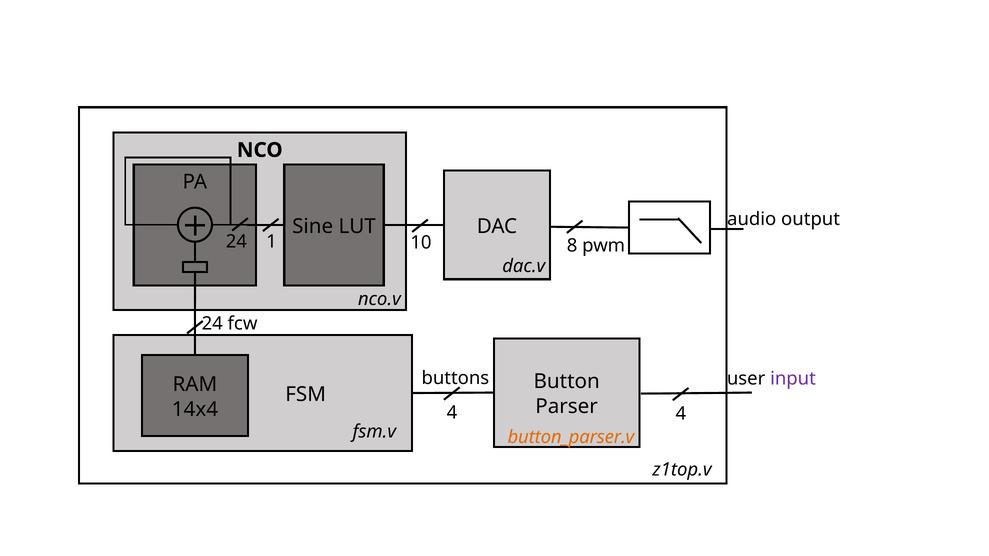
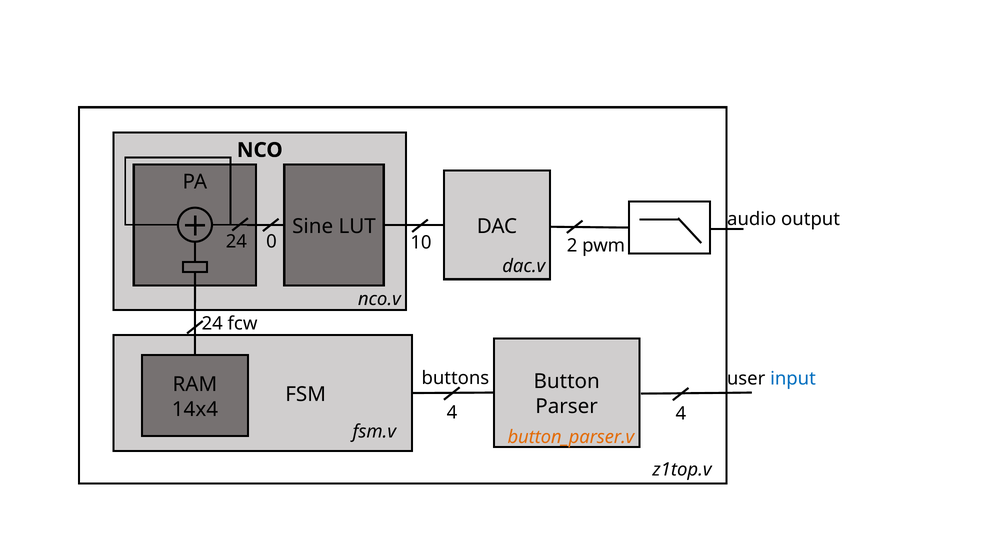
1: 1 -> 0
8: 8 -> 2
input colour: purple -> blue
